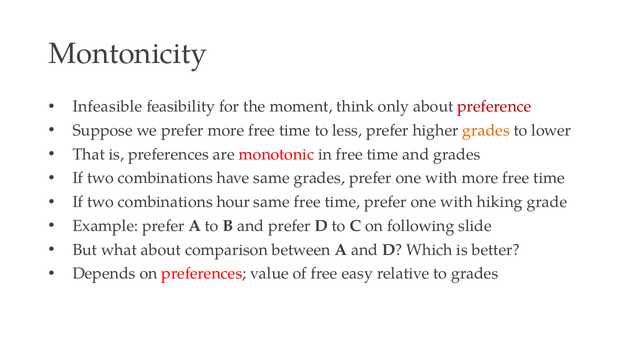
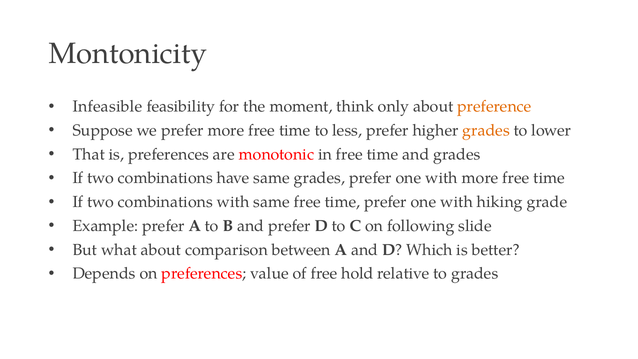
preference colour: red -> orange
combinations hour: hour -> with
easy: easy -> hold
